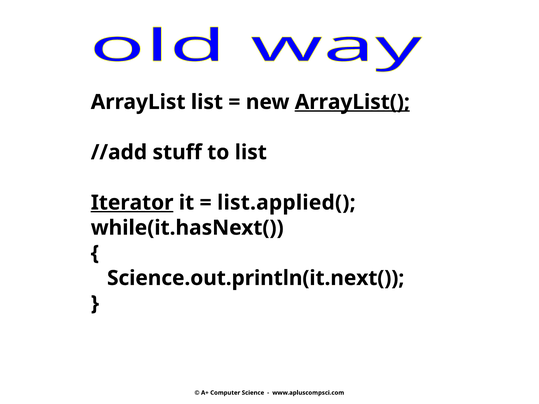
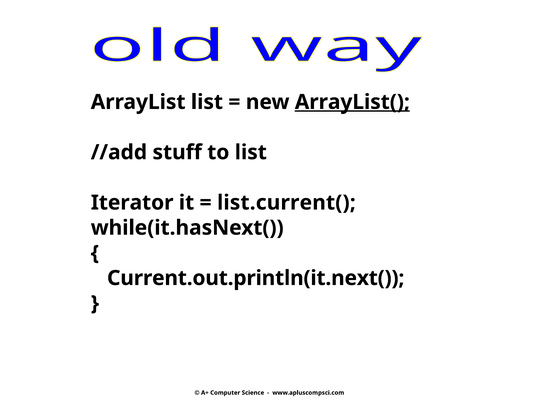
Iterator underline: present -> none
list.applied(: list.applied( -> list.current(
Science.out.println(it.next(: Science.out.println(it.next( -> Current.out.println(it.next(
